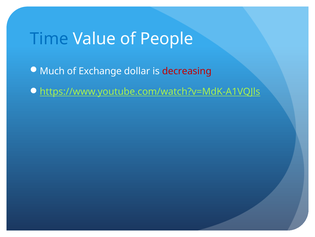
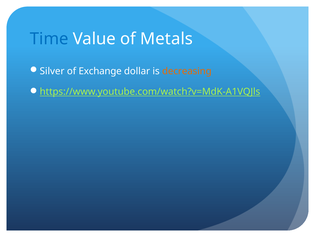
People: People -> Metals
Much: Much -> Silver
decreasing colour: red -> orange
